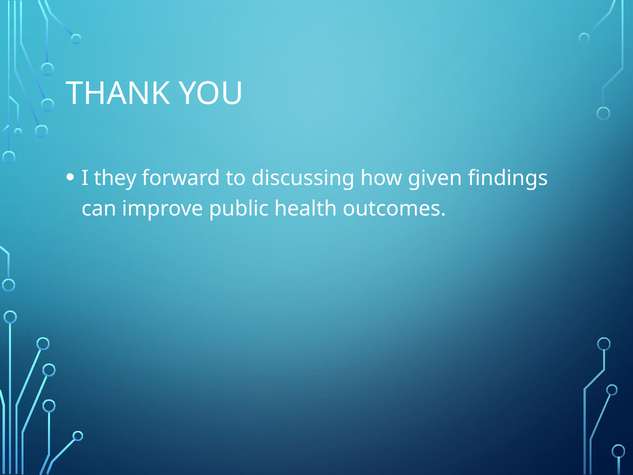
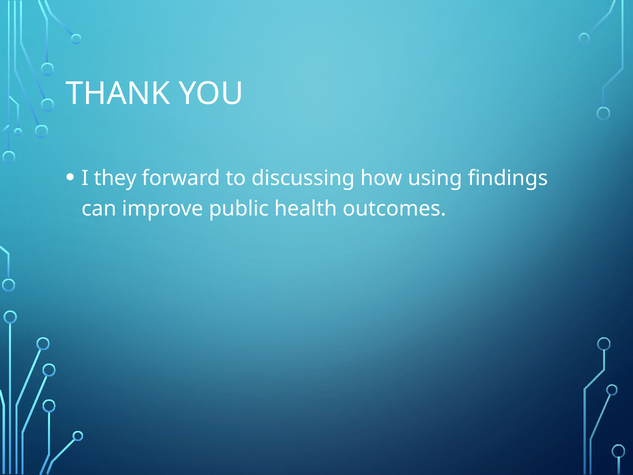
given: given -> using
